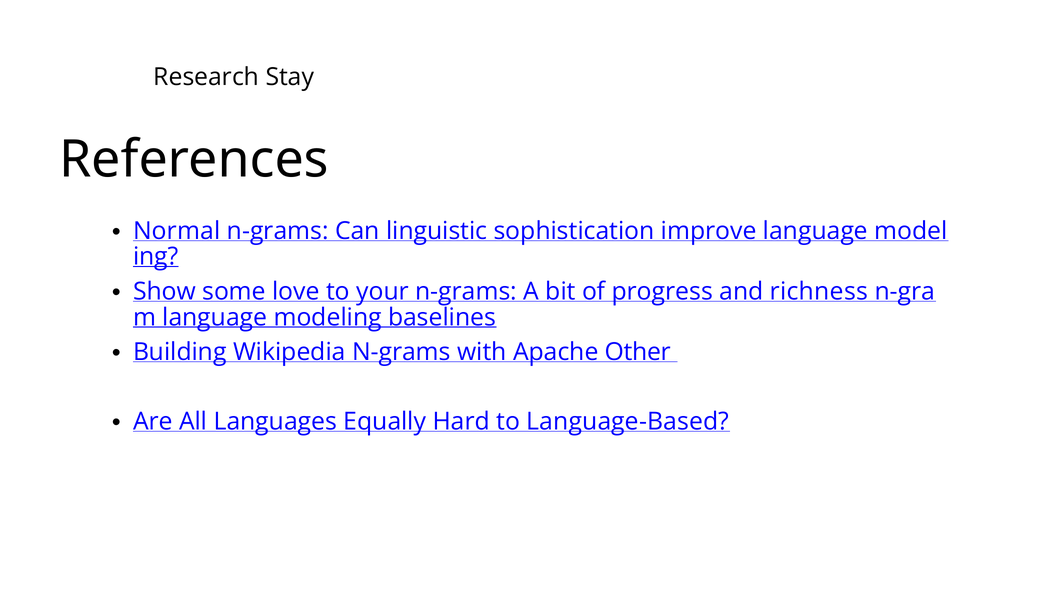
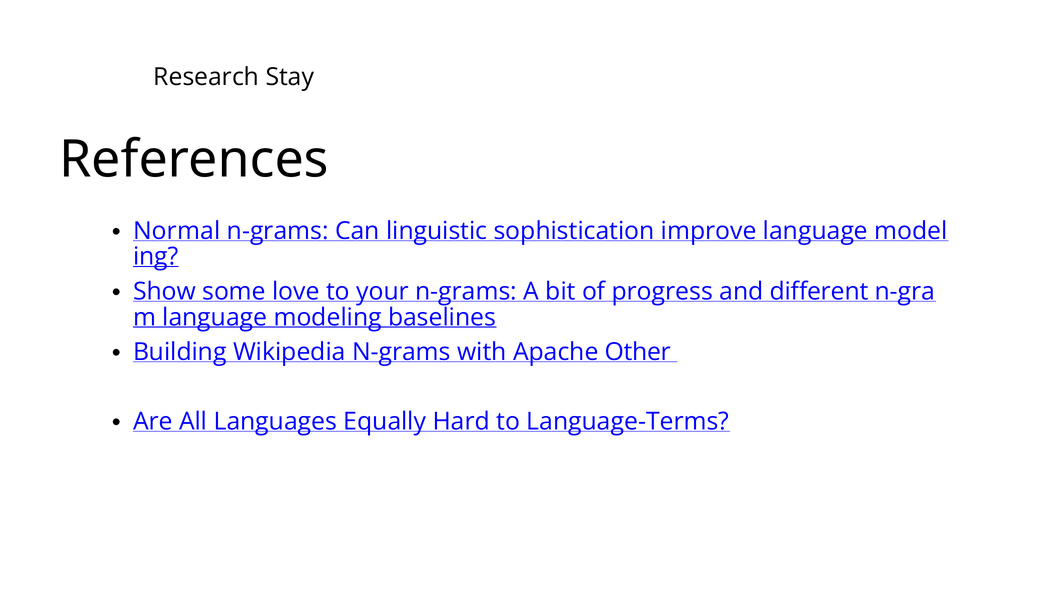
richness: richness -> different
Language-Based: Language-Based -> Language-Terms
